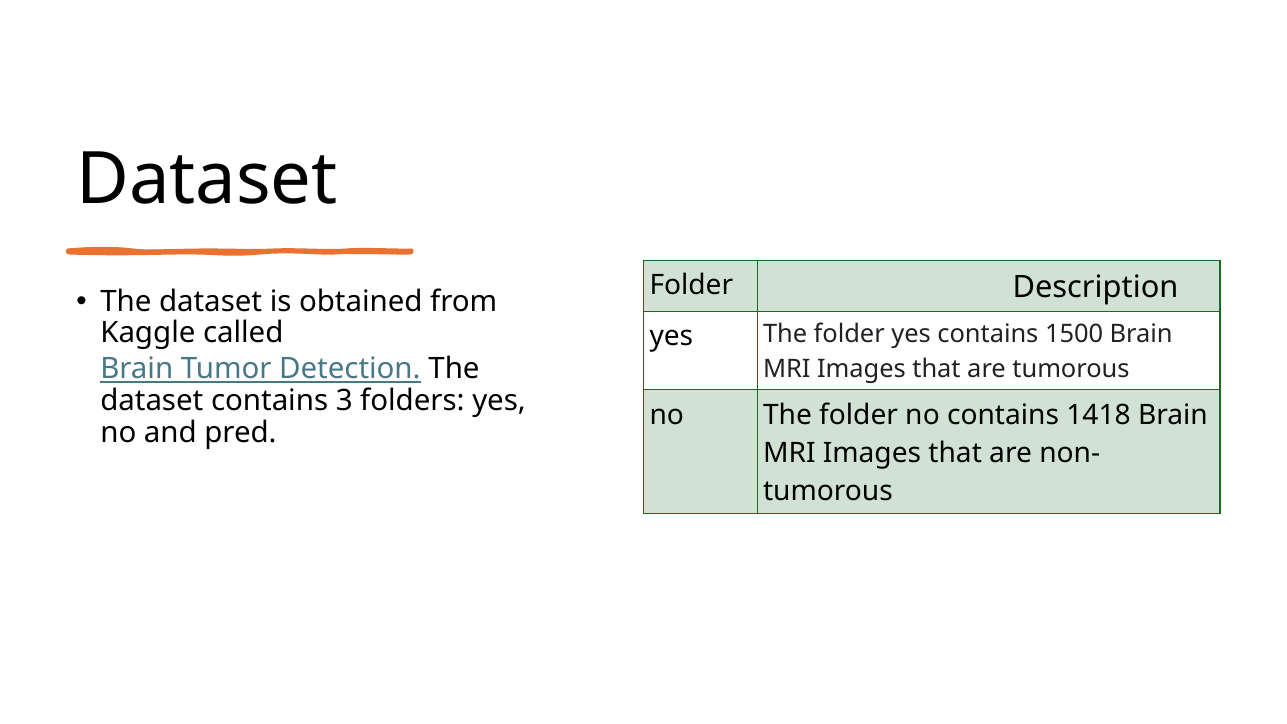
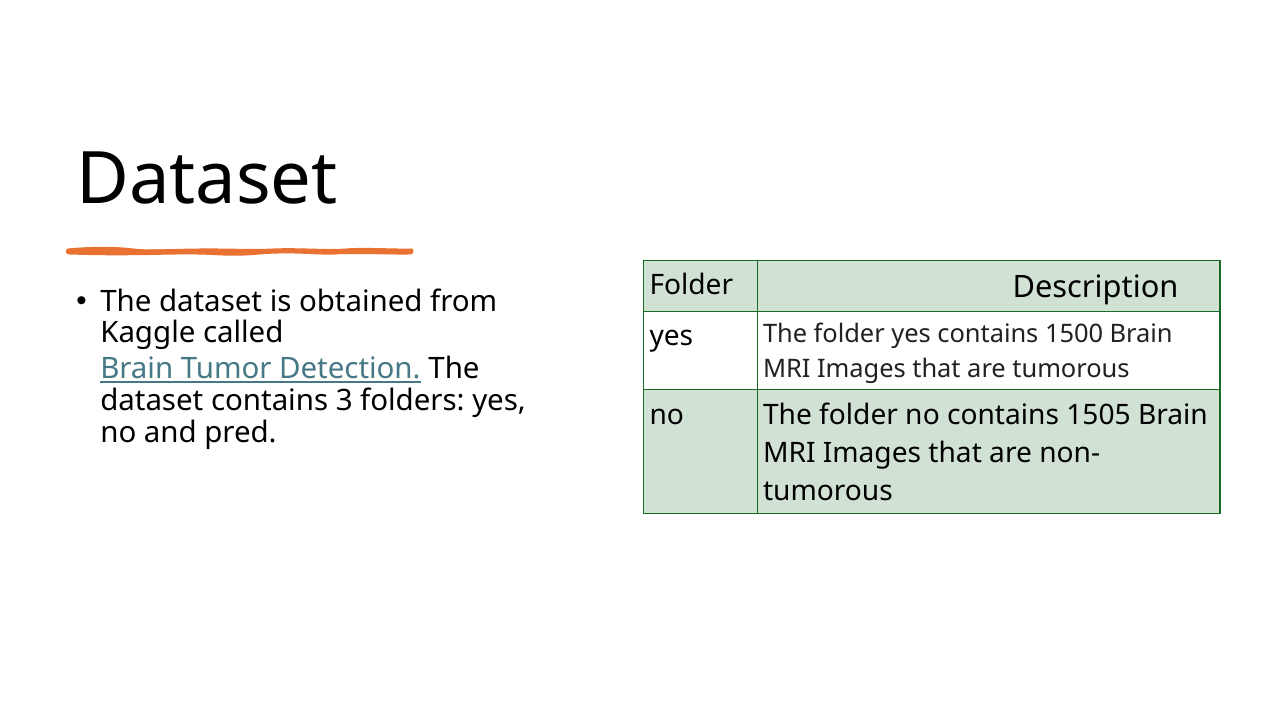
1418: 1418 -> 1505
